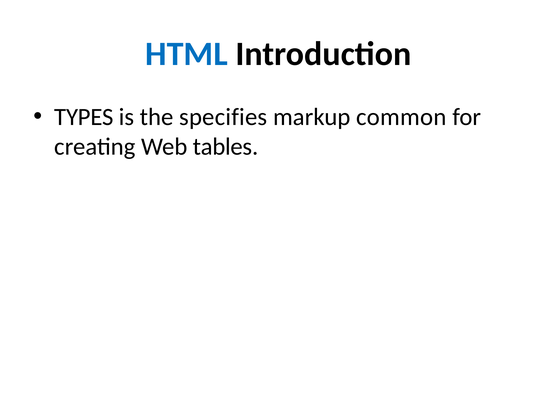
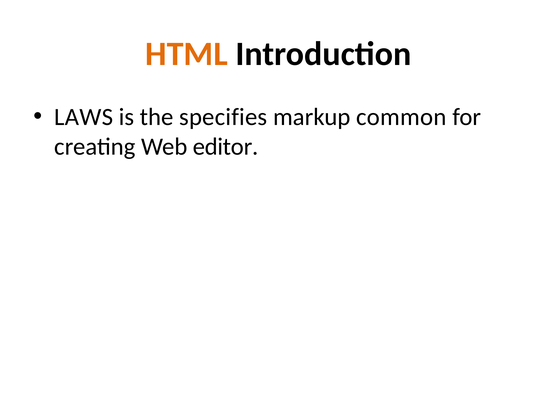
HTML colour: blue -> orange
TYPES: TYPES -> LAWS
tables: tables -> editor
